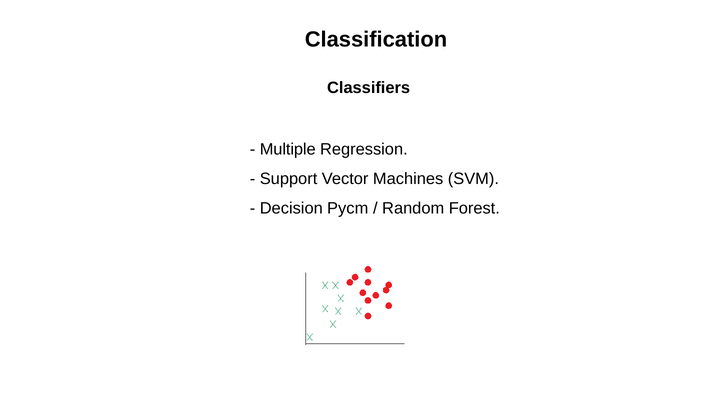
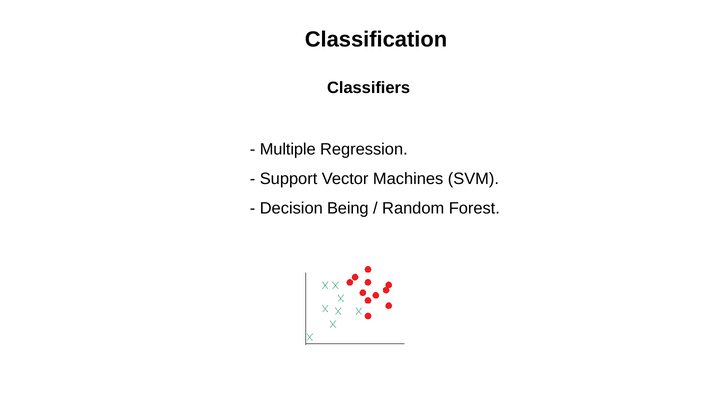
Pycm: Pycm -> Being
